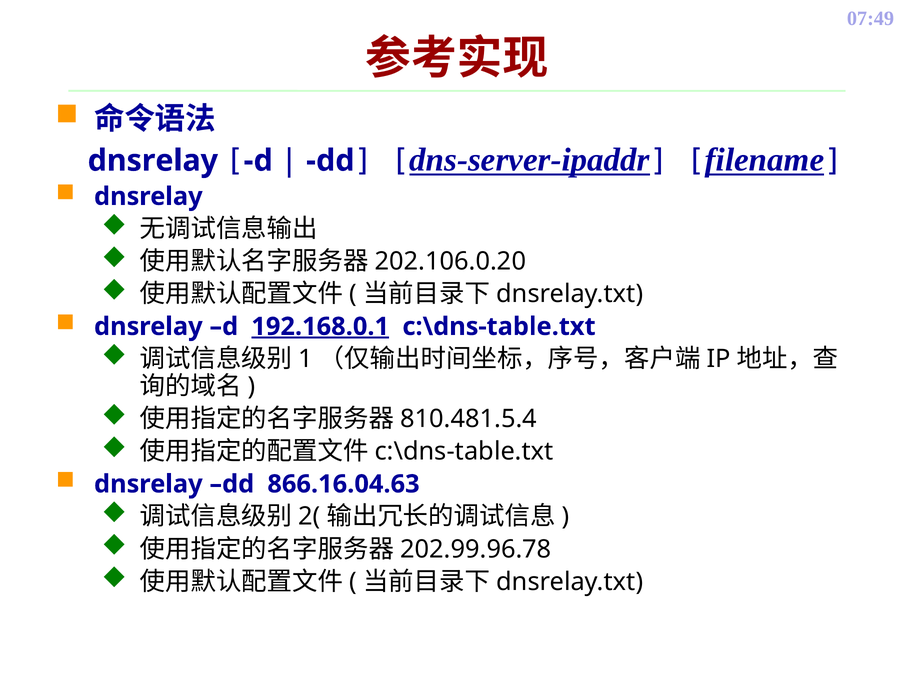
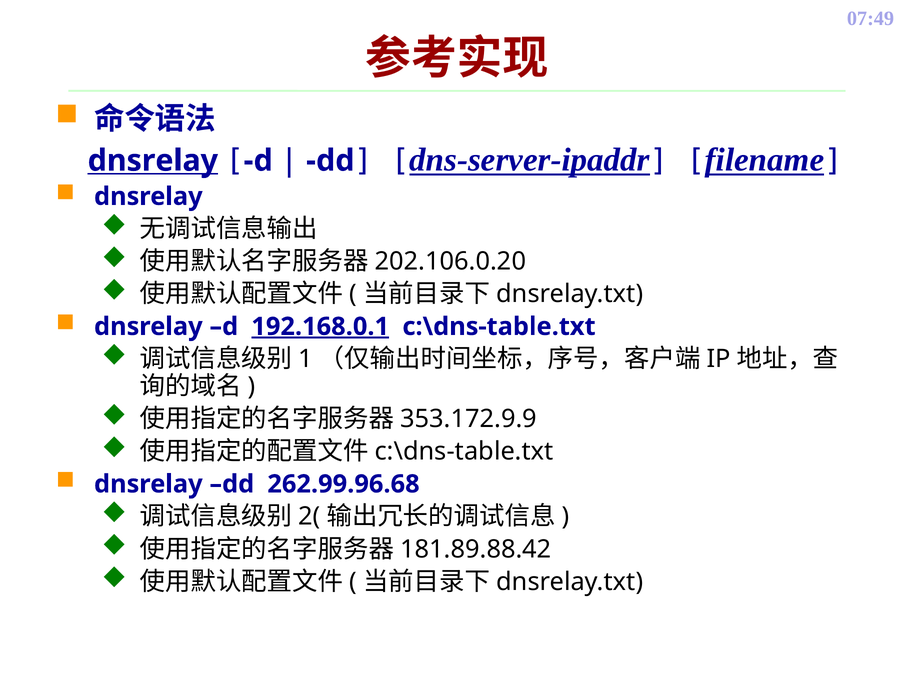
dnsrelay at (153, 161) underline: none -> present
810.481.5.4: 810.481.5.4 -> 353.172.9.9
866.16.04.63: 866.16.04.63 -> 262.99.96.68
202.99.96.78: 202.99.96.78 -> 181.89.88.42
